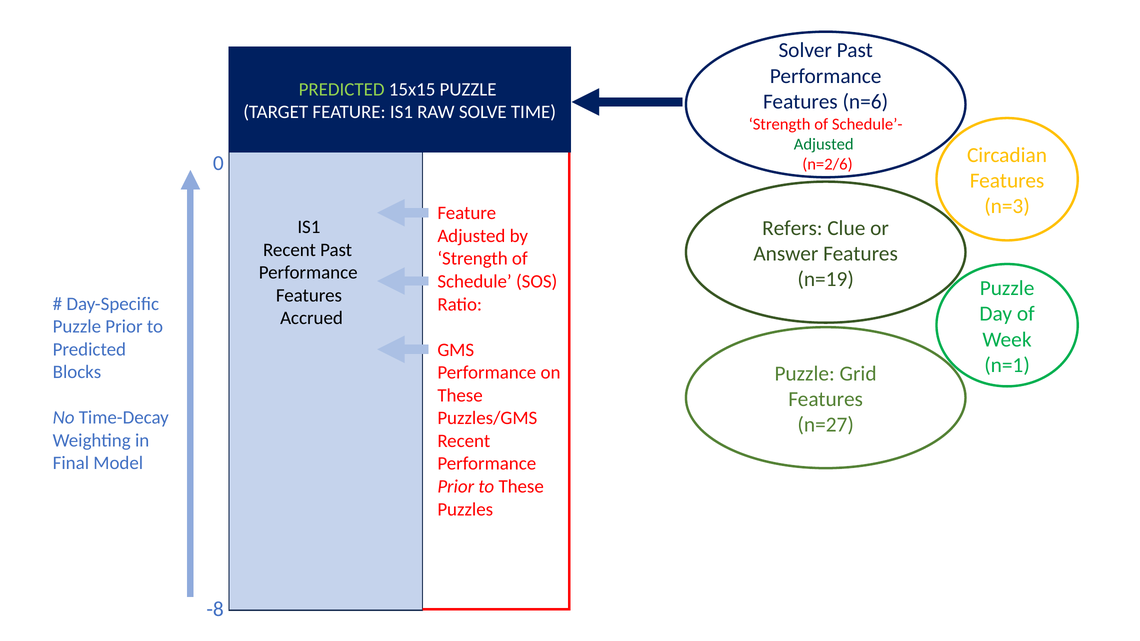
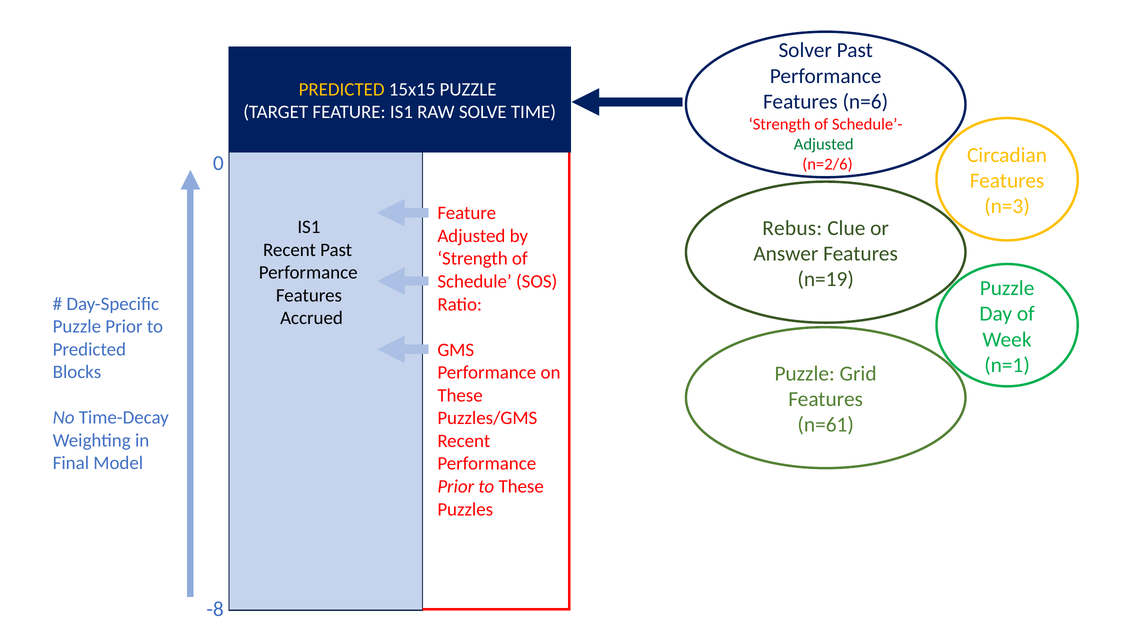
PREDICTED at (342, 89) colour: light green -> yellow
Refers: Refers -> Rebus
n=27: n=27 -> n=61
